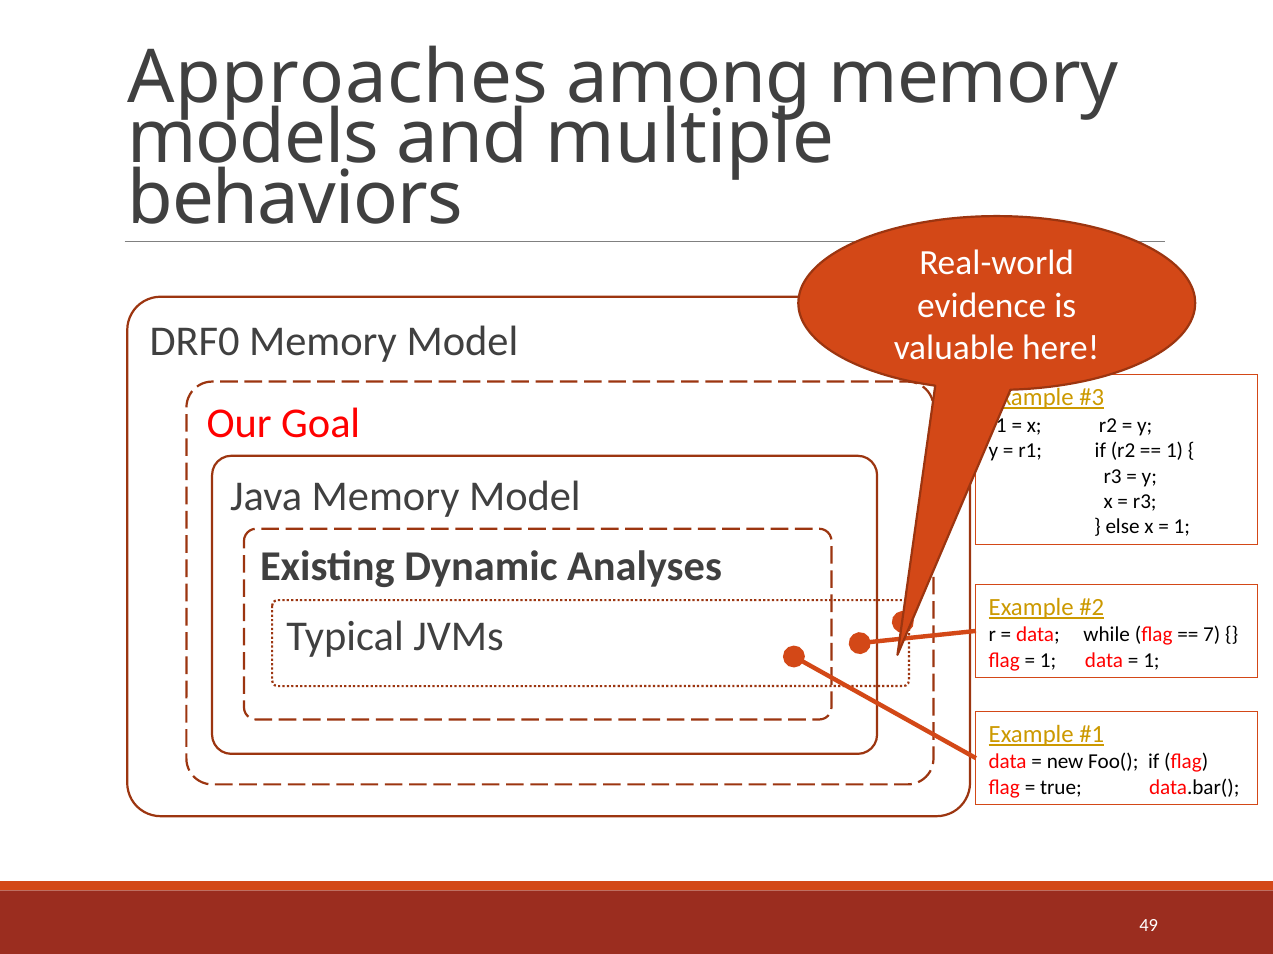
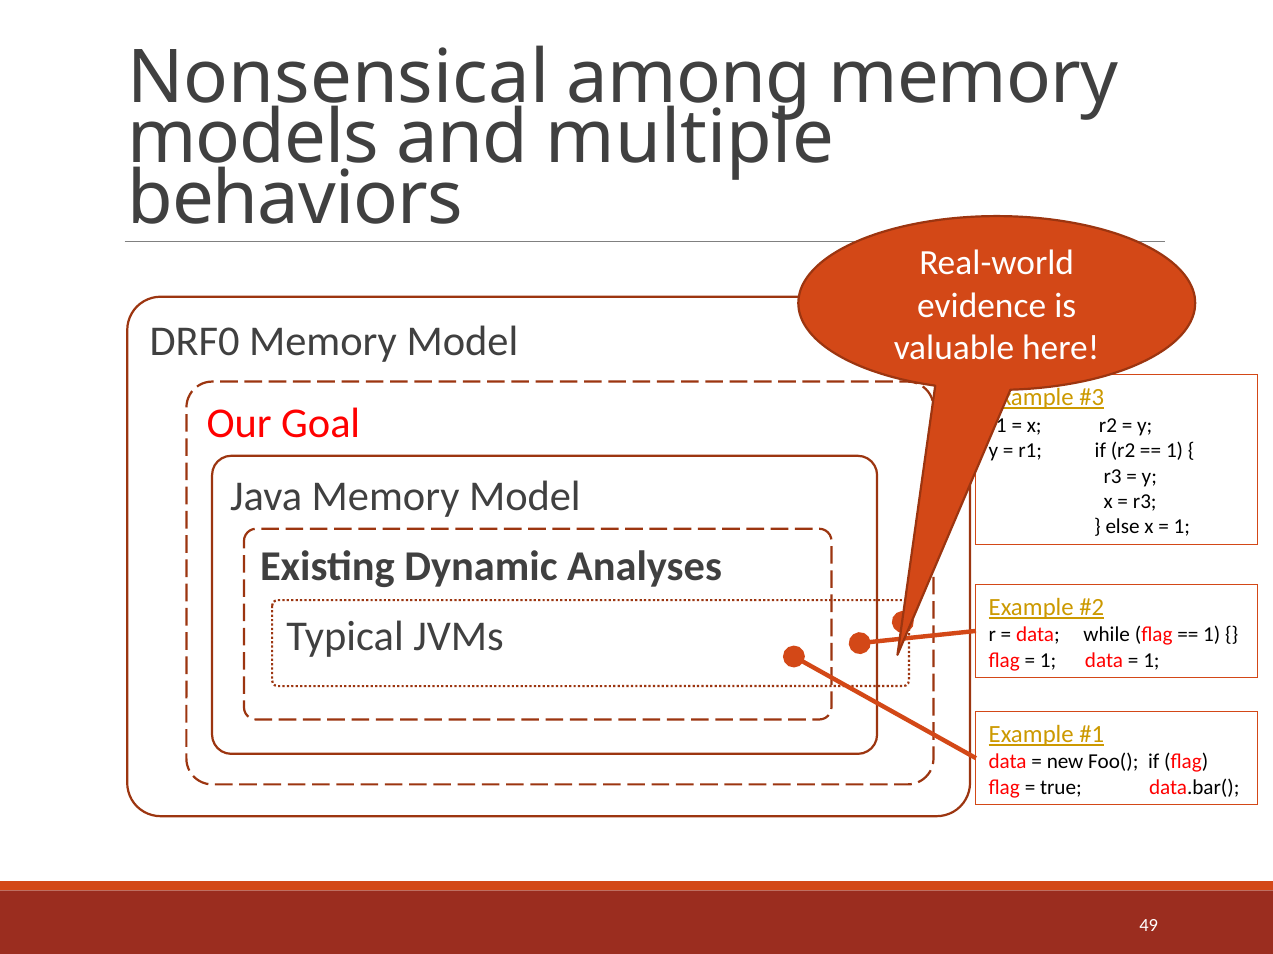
Approaches: Approaches -> Nonsensical
7 at (1212, 635): 7 -> 1
